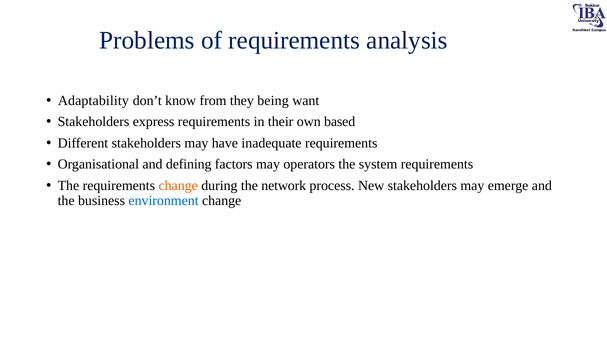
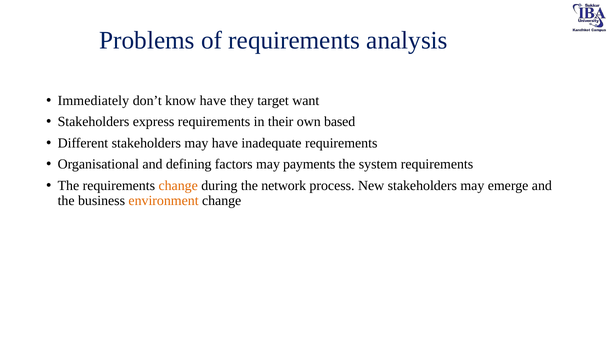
Adaptability: Adaptability -> Immediately
know from: from -> have
being: being -> target
operators: operators -> payments
environment colour: blue -> orange
